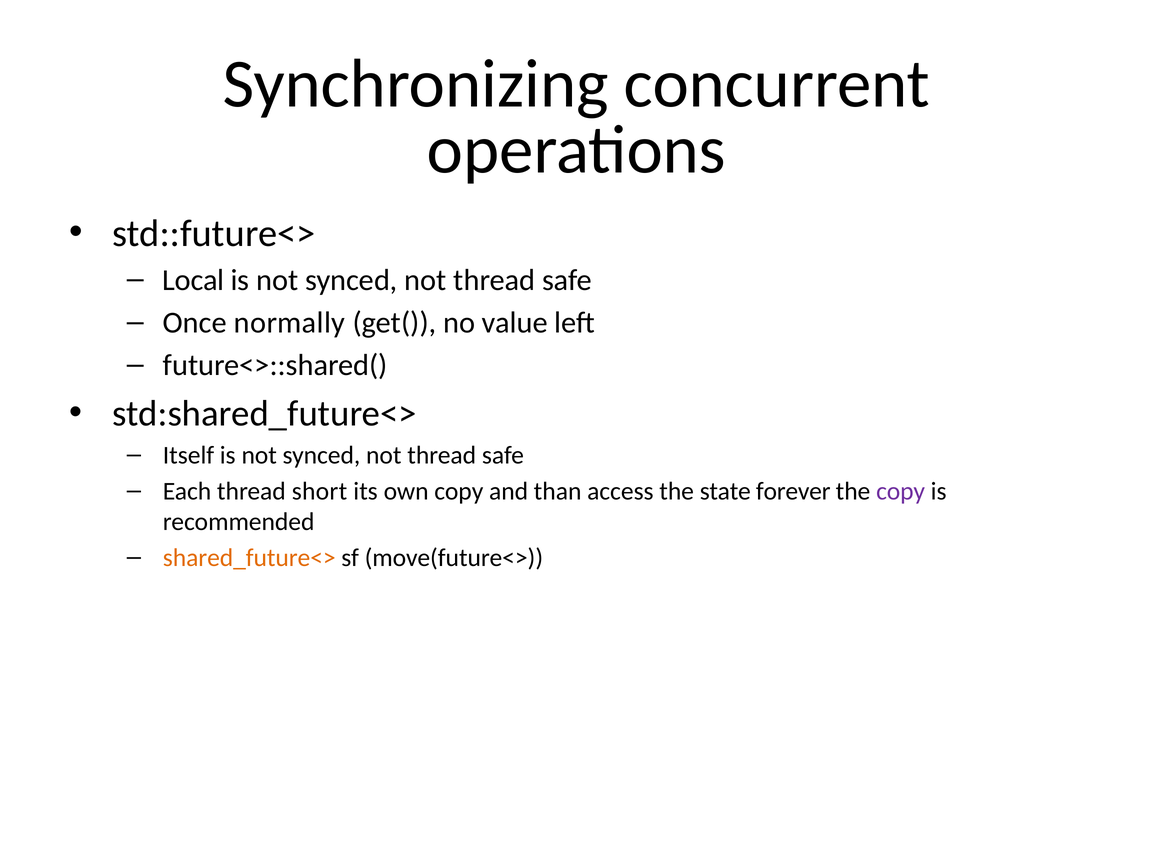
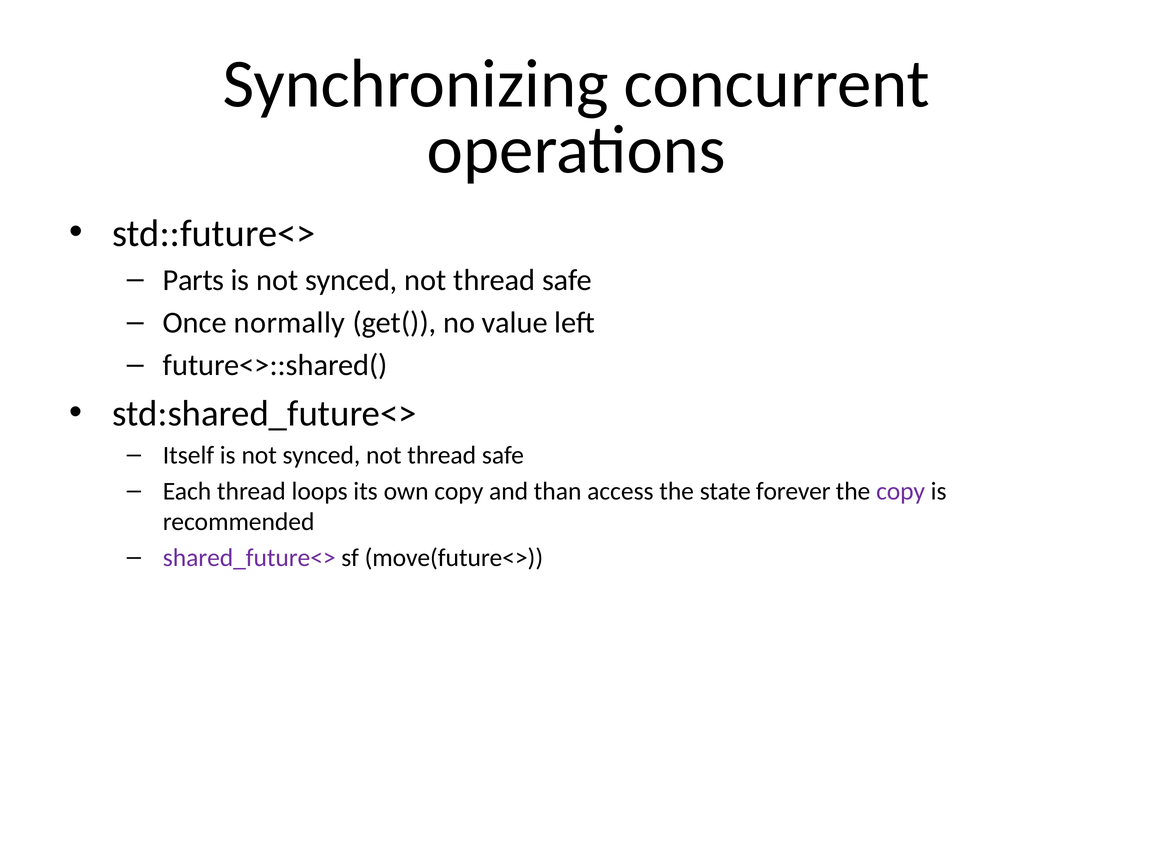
Local: Local -> Parts
short: short -> loops
shared_future<> colour: orange -> purple
